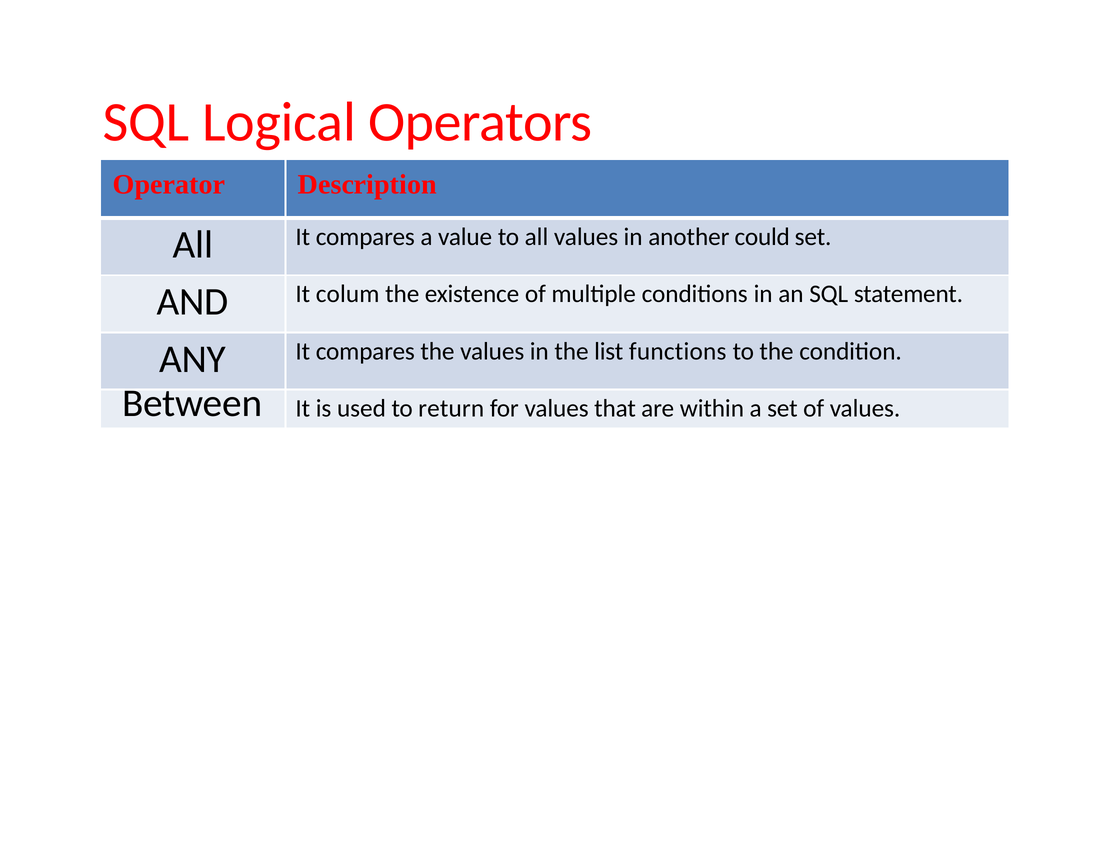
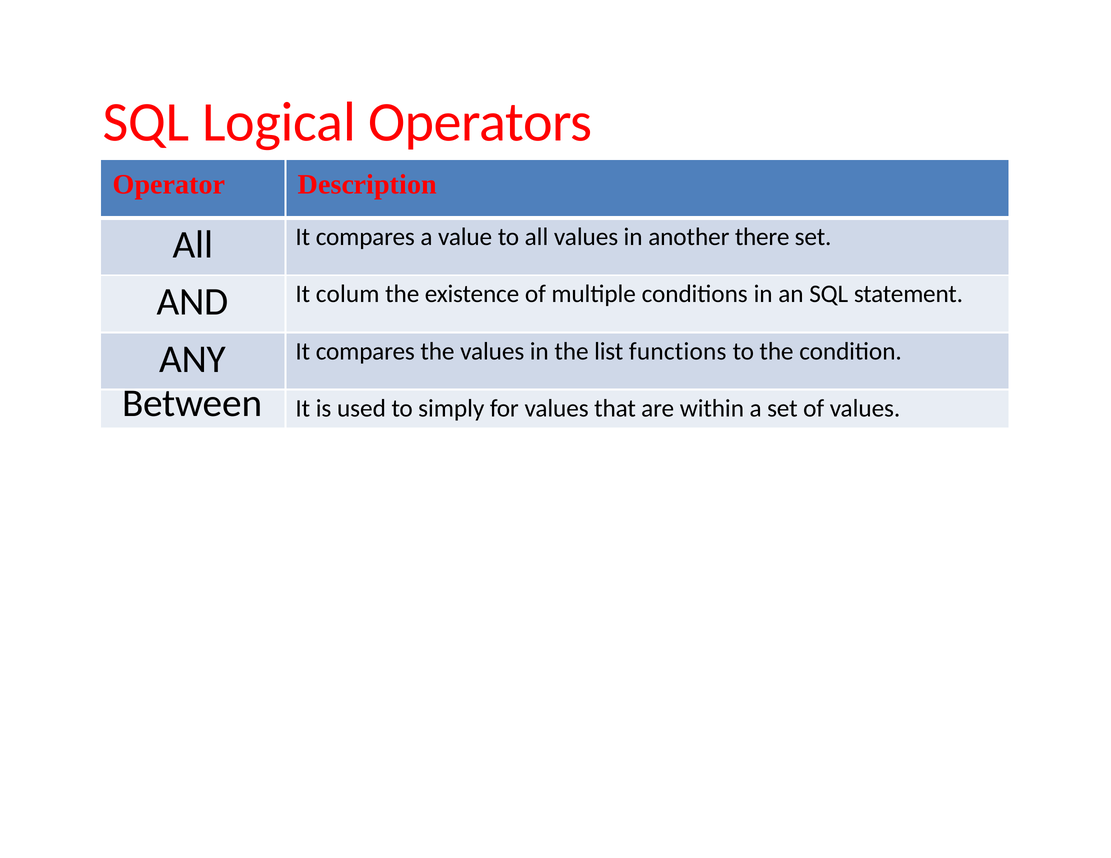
could: could -> there
return: return -> simply
